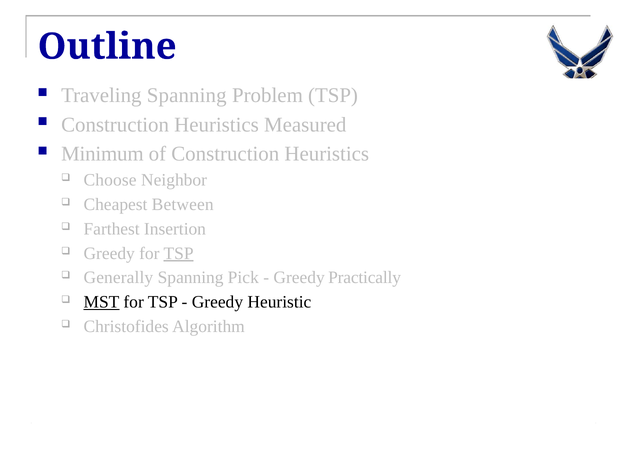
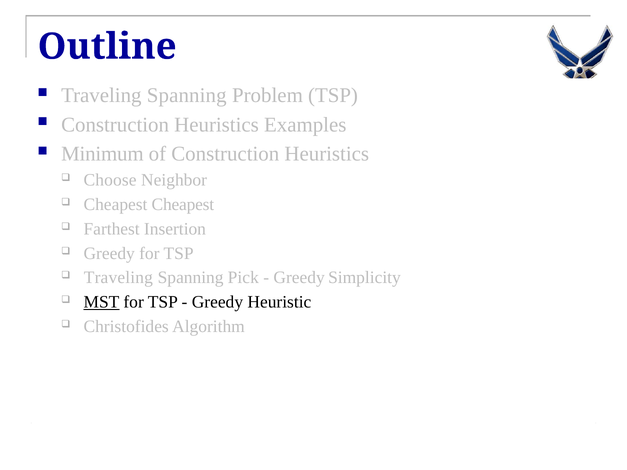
Measured: Measured -> Examples
Cheapest Between: Between -> Cheapest
TSP at (179, 253) underline: present -> none
Generally at (118, 278): Generally -> Traveling
Practically: Practically -> Simplicity
